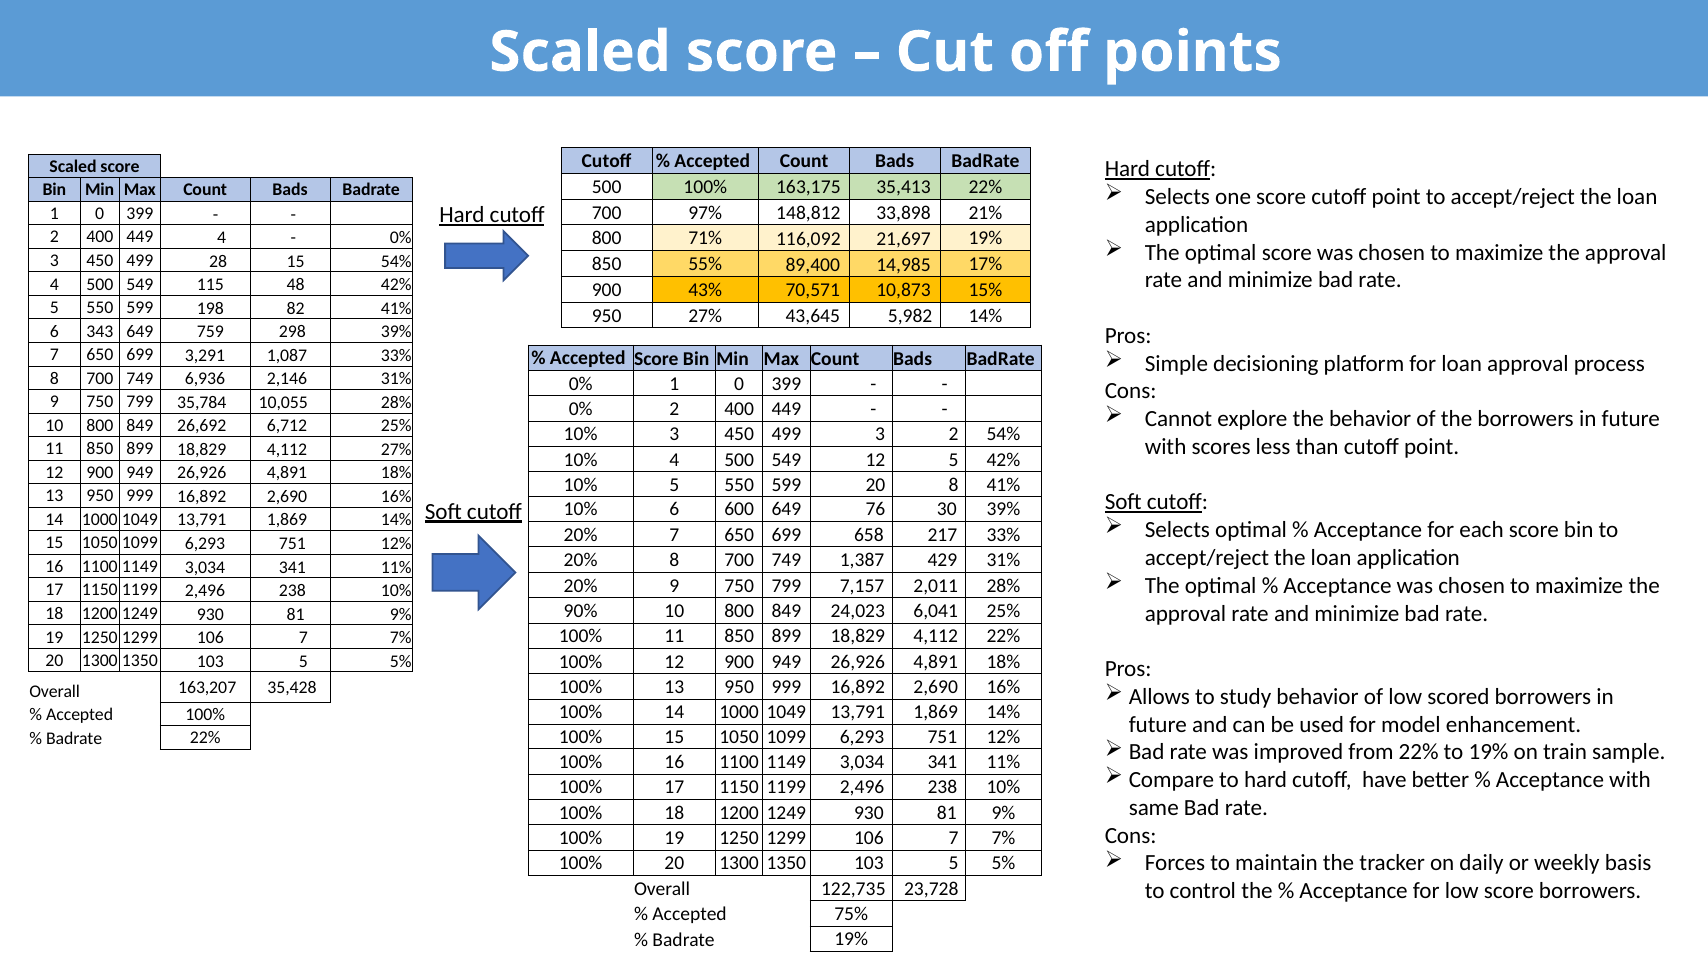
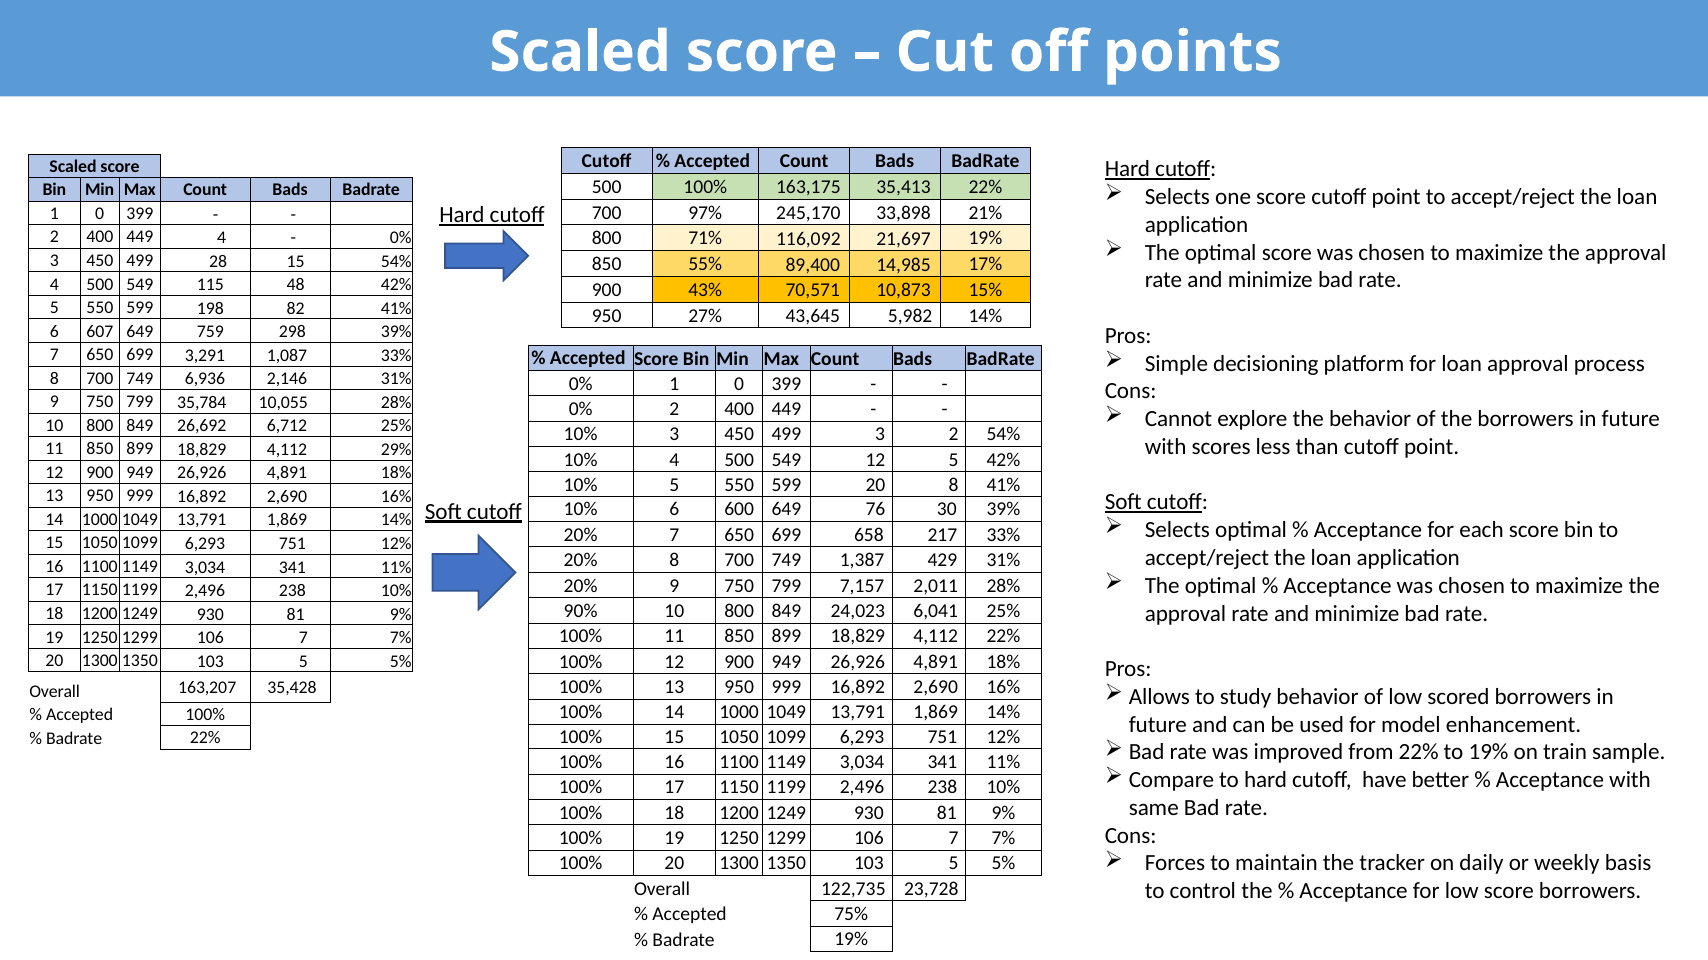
148,812: 148,812 -> 245,170
343: 343 -> 607
4,112 27%: 27% -> 29%
